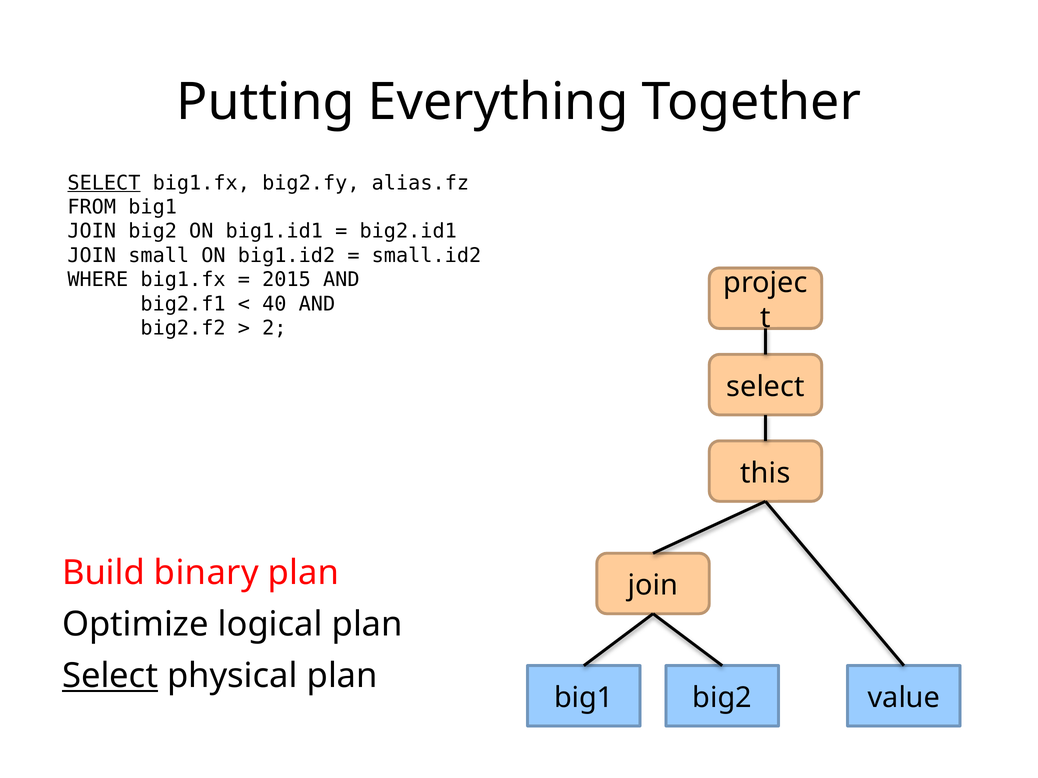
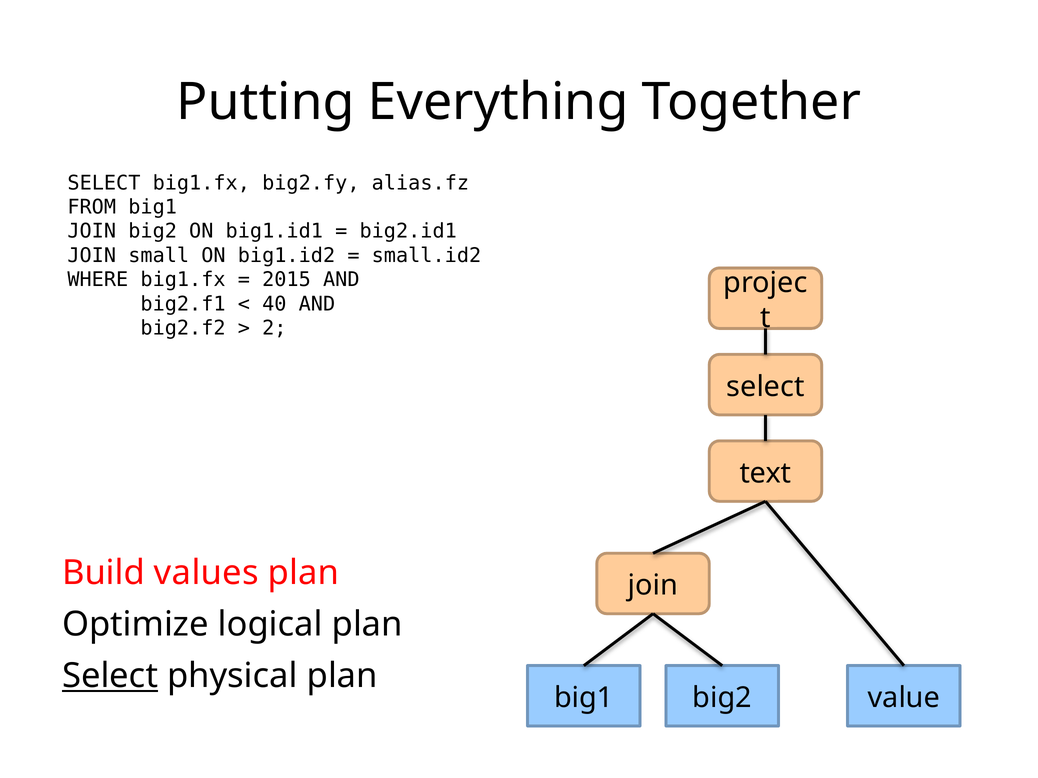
SELECT at (104, 183) underline: present -> none
this: this -> text
binary: binary -> values
